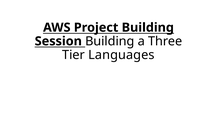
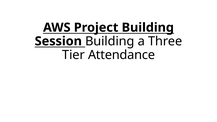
Languages: Languages -> Attendance
